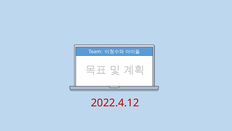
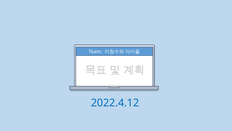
2022.4.12 colour: red -> blue
